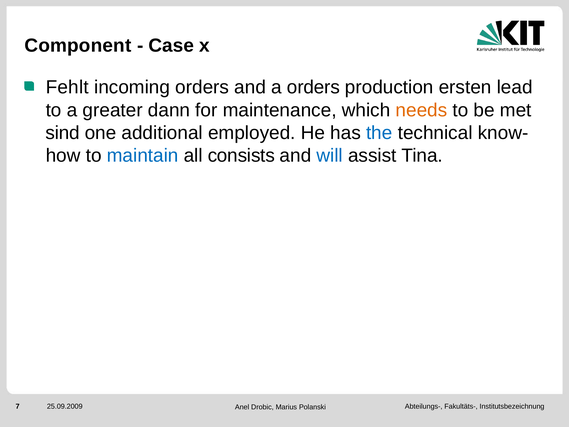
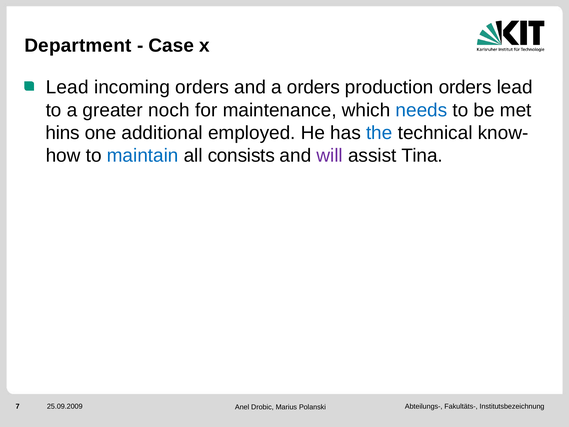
Component: Component -> Department
Fehlt at (67, 87): Fehlt -> Lead
production ersten: ersten -> orders
dann: dann -> noch
needs colour: orange -> blue
sind: sind -> hins
will colour: blue -> purple
